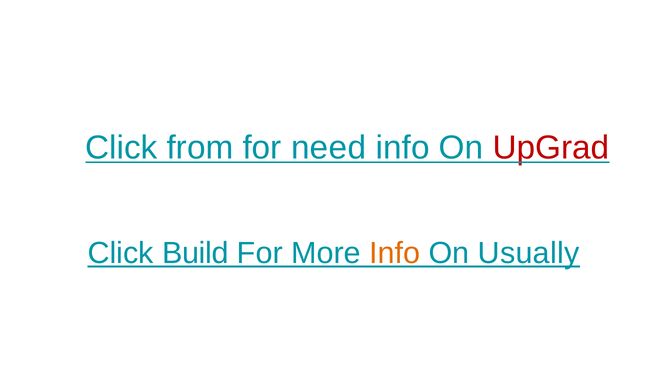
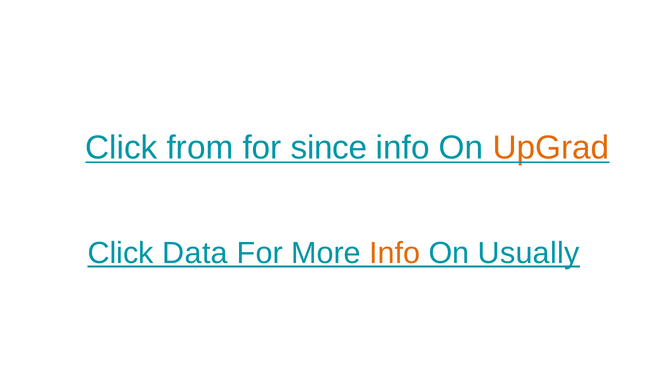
need: need -> since
UpGrad colour: red -> orange
Build: Build -> Data
